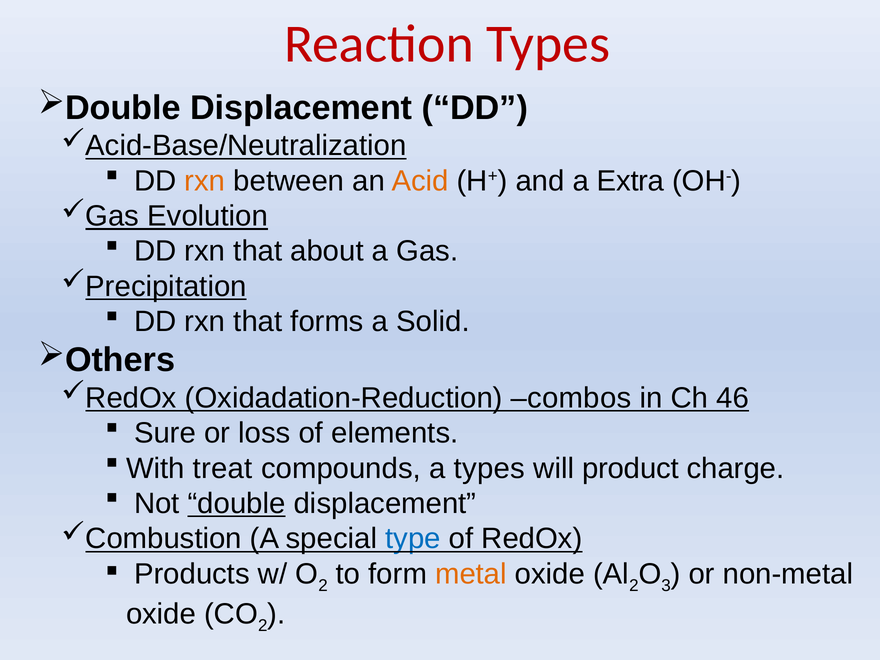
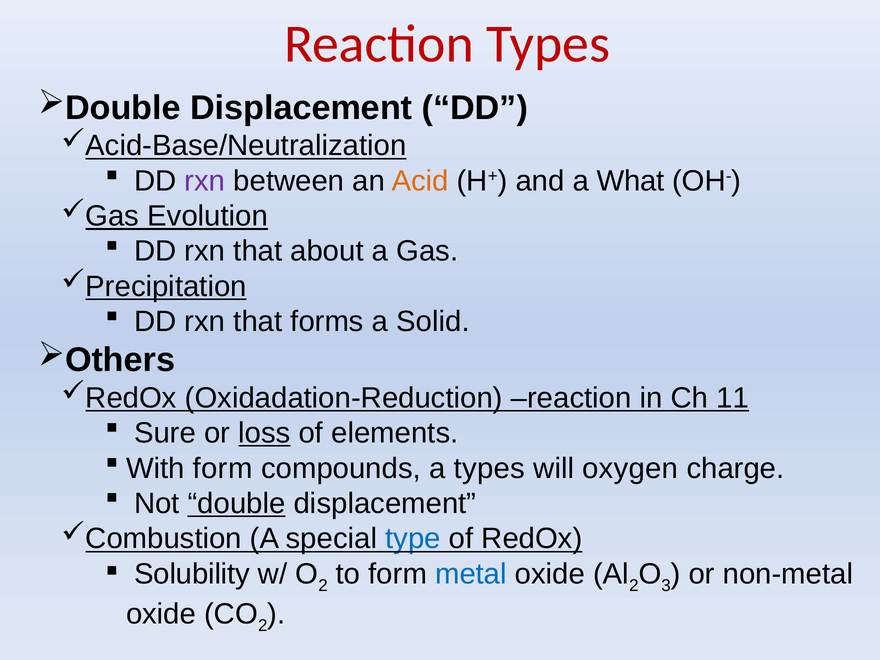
rxn at (205, 181) colour: orange -> purple
Extra: Extra -> What
Oxidadation-Reduction combos: combos -> reaction
46: 46 -> 11
loss underline: none -> present
treat at (223, 468): treat -> form
product: product -> oxygen
Products: Products -> Solubility
metal colour: orange -> blue
